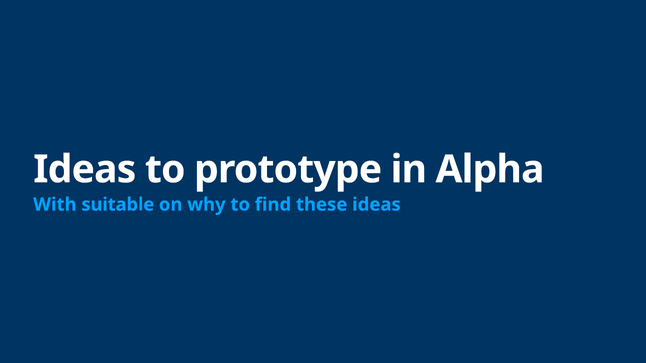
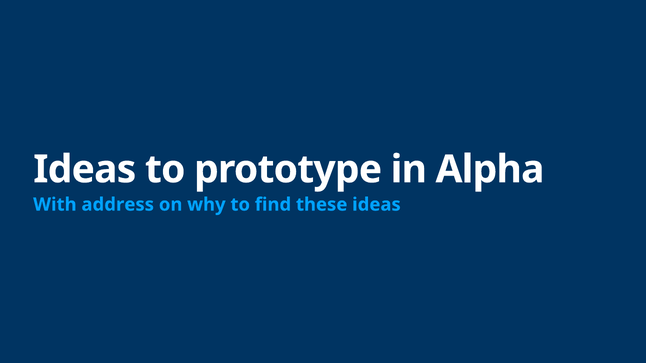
suitable: suitable -> address
